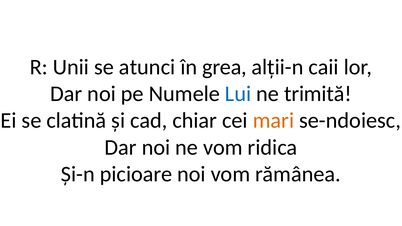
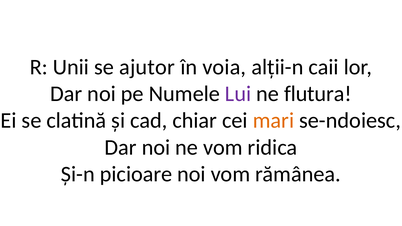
atunci: atunci -> ajutor
grea: grea -> voia
Lui colour: blue -> purple
trimită: trimită -> flutura
